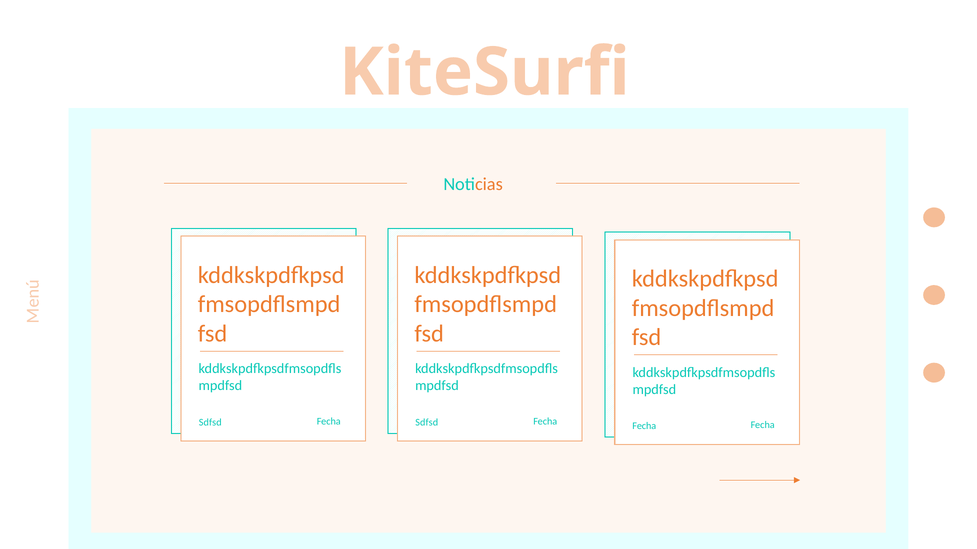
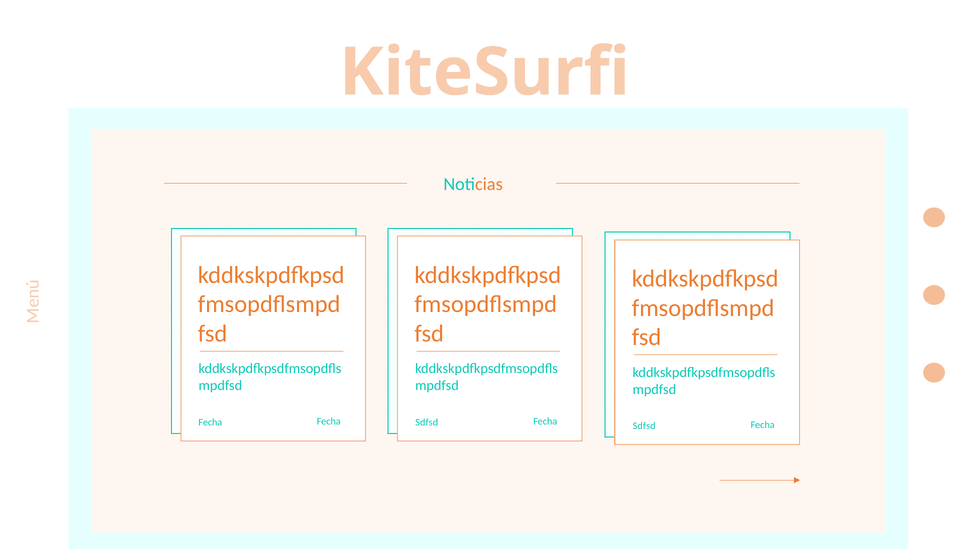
Sdfsd at (210, 423): Sdfsd -> Fecha
Fecha at (644, 426): Fecha -> Sdfsd
